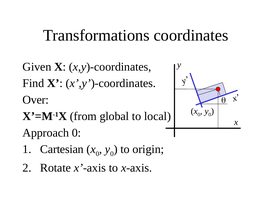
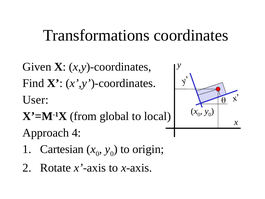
Over: Over -> User
Approach 0: 0 -> 4
